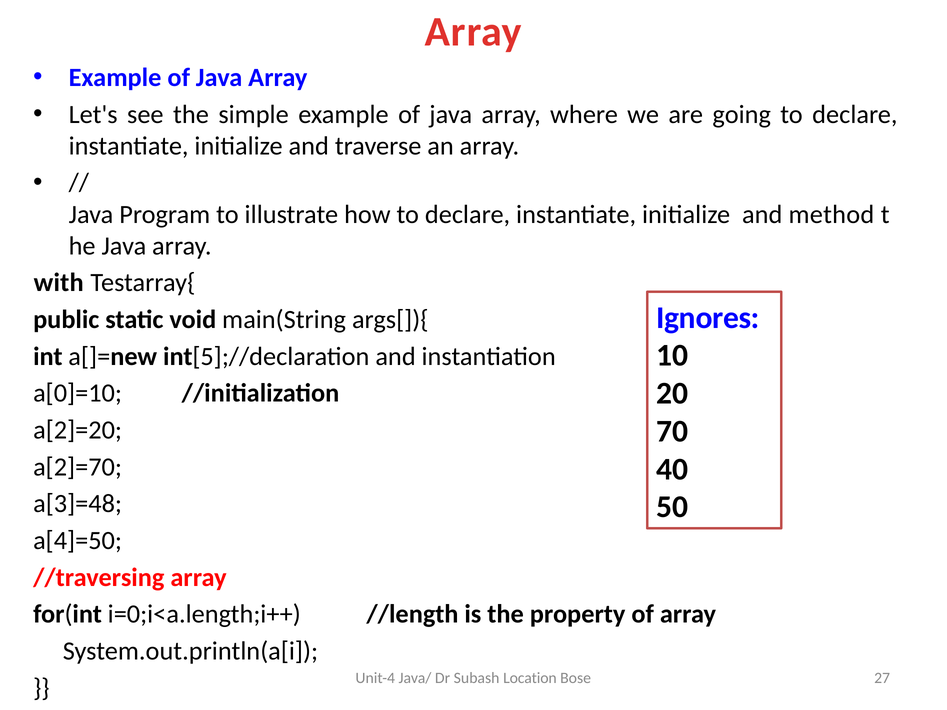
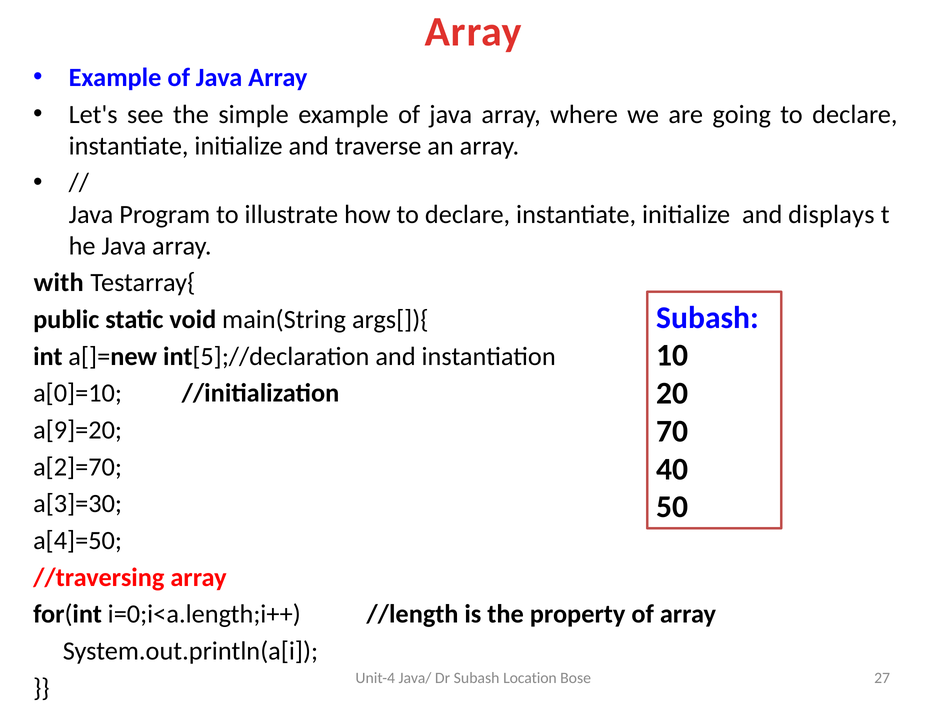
method: method -> displays
Ignores at (708, 318): Ignores -> Subash
a[2]=20: a[2]=20 -> a[9]=20
a[3]=48: a[3]=48 -> a[3]=30
